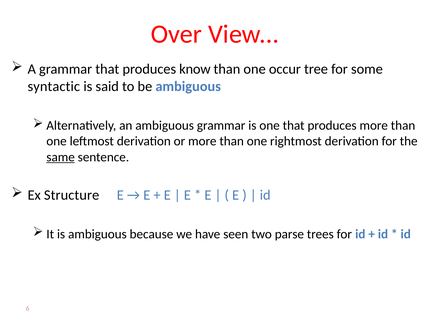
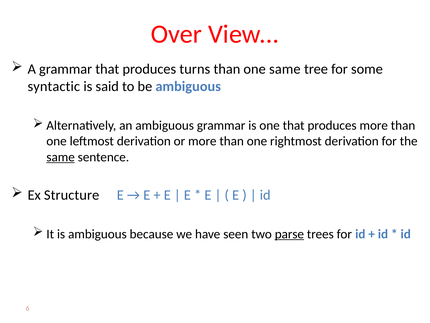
know: know -> turns
one occur: occur -> same
parse underline: none -> present
